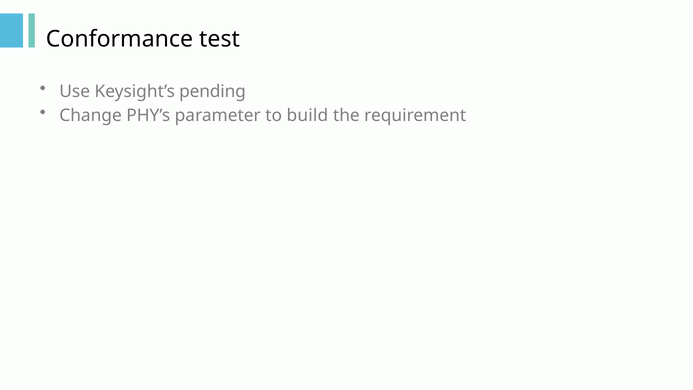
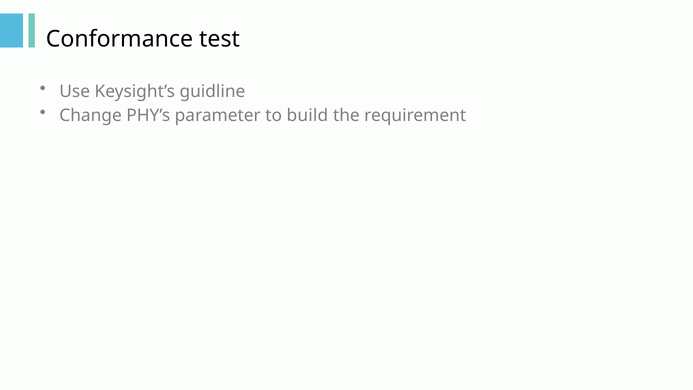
pending: pending -> guidline
